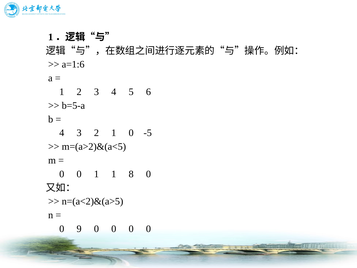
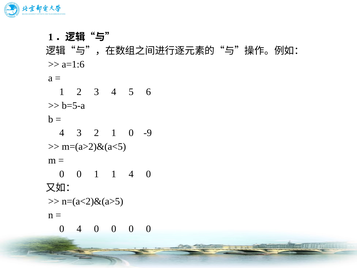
-5: -5 -> -9
1 8: 8 -> 4
0 9: 9 -> 4
